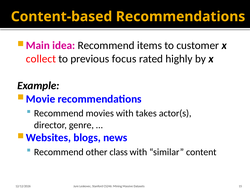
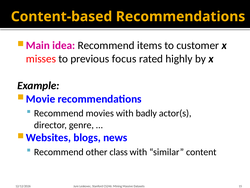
collect: collect -> misses
takes: takes -> badly
